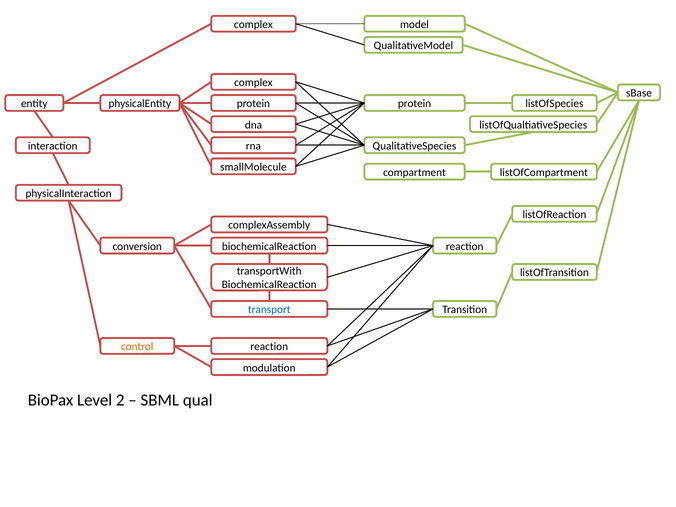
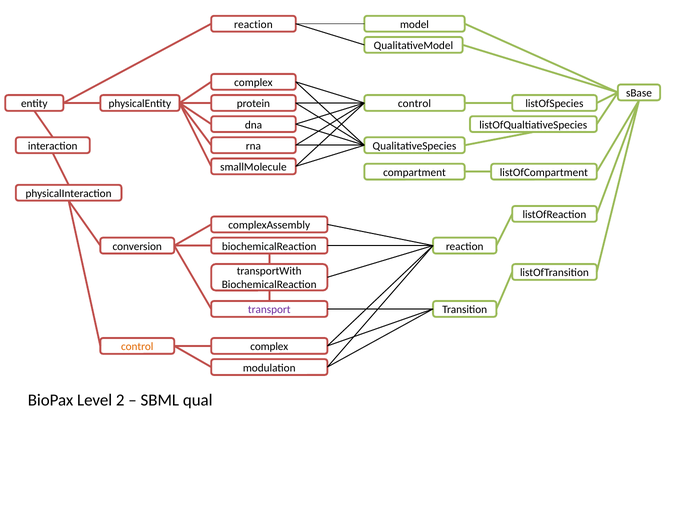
complex at (253, 25): complex -> reaction
protein at (415, 104): protein -> control
transport colour: blue -> purple
reaction at (269, 347): reaction -> complex
